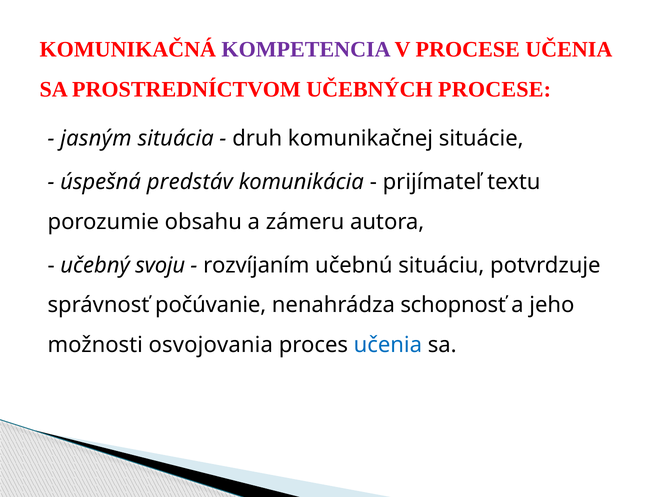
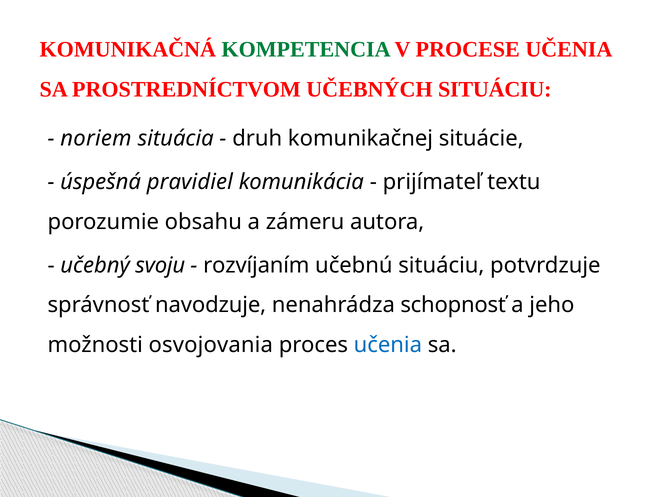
KOMPETENCIA colour: purple -> green
UČEBNÝCH PROCESE: PROCESE -> SITUÁCIU
jasným: jasným -> noriem
predstáv: predstáv -> pravidiel
počúvanie: počúvanie -> navodzuje
